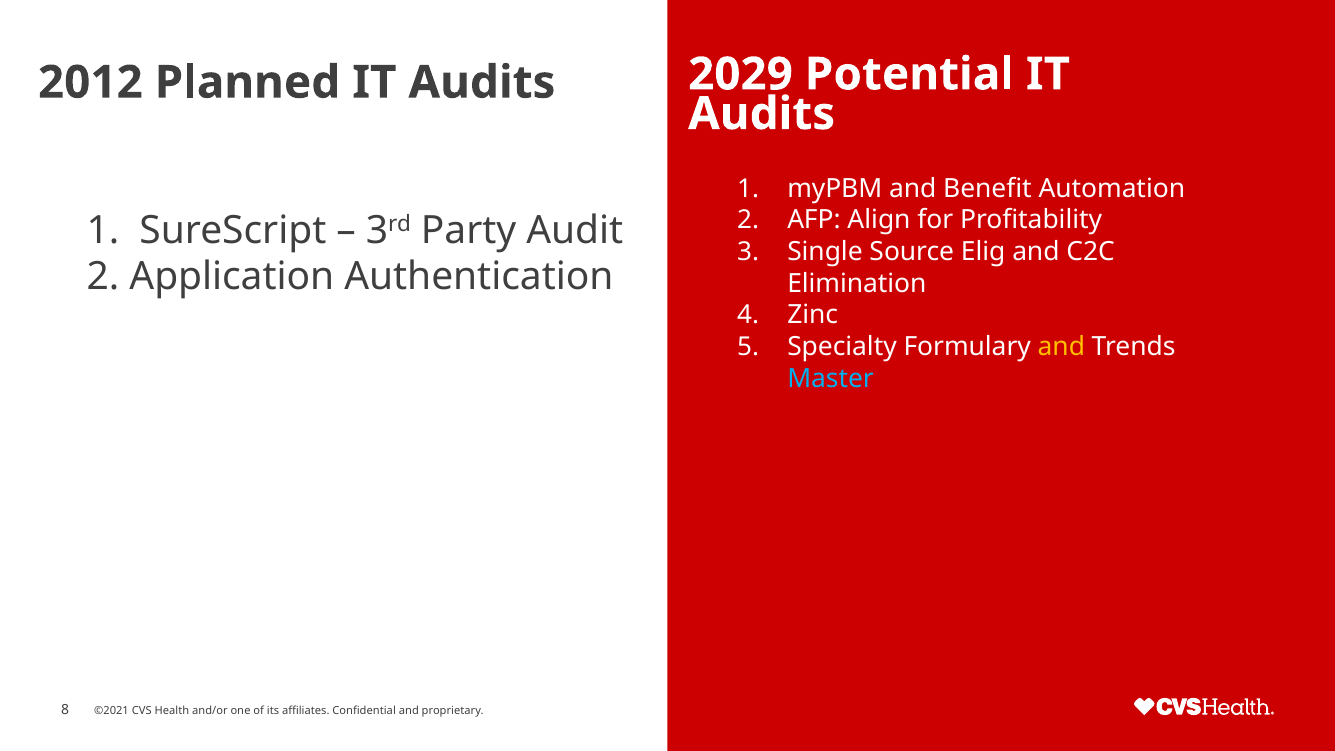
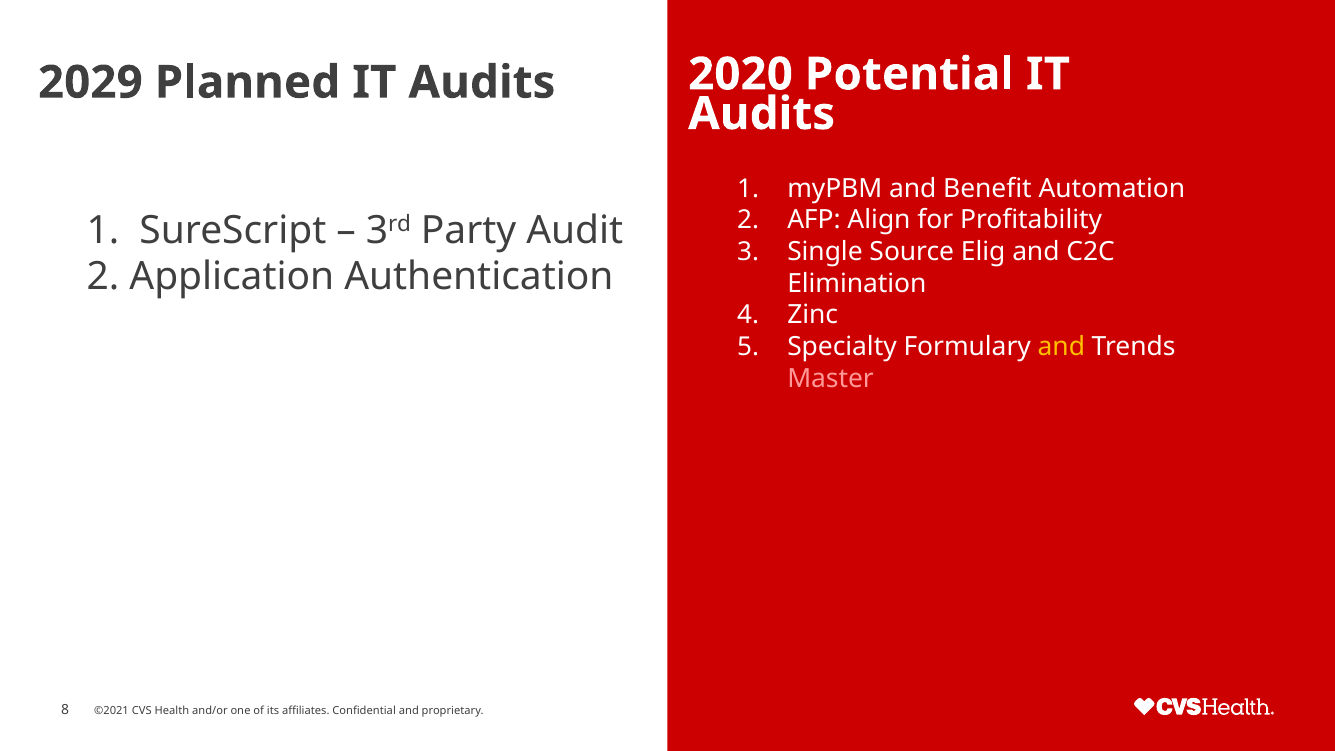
2029: 2029 -> 2020
2012: 2012 -> 2029
Master colour: light blue -> pink
